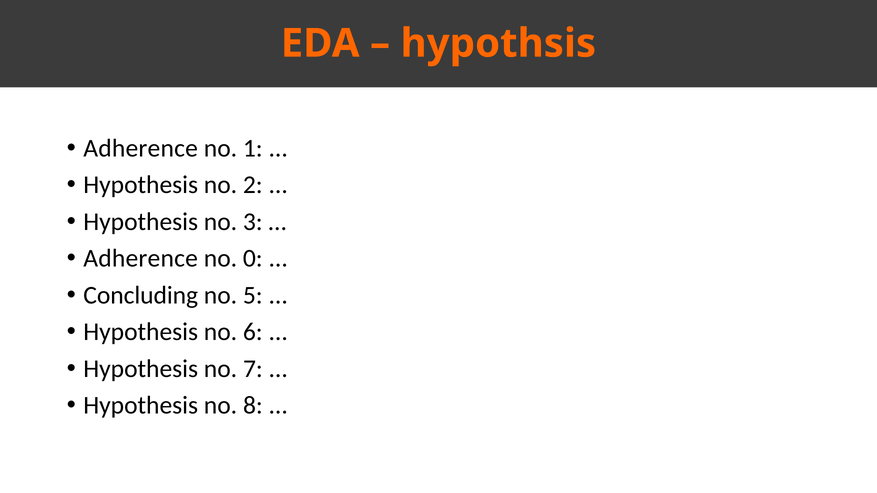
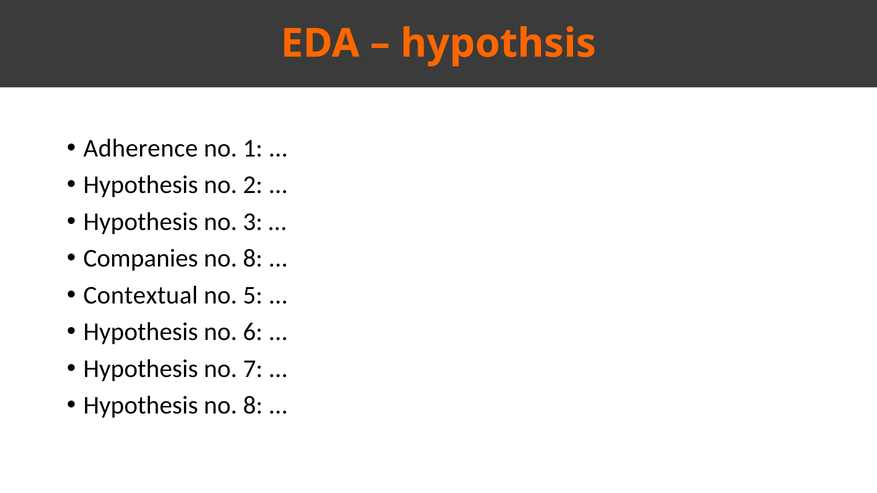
Adherence at (141, 259): Adherence -> Companies
0 at (253, 259): 0 -> 8
Concluding: Concluding -> Contextual
